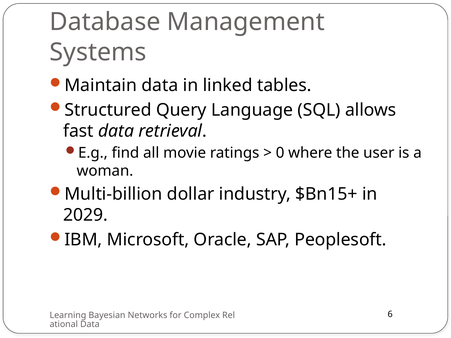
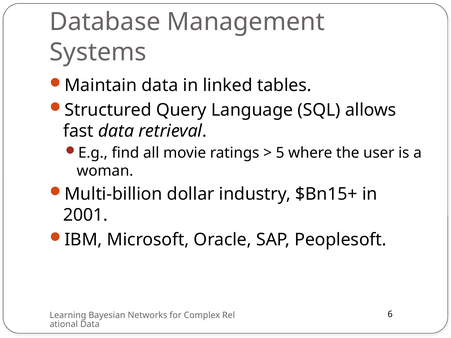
0: 0 -> 5
2029: 2029 -> 2001
